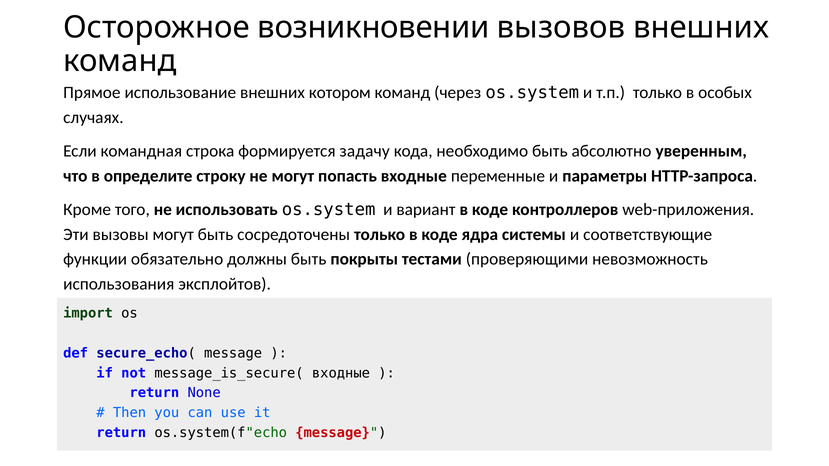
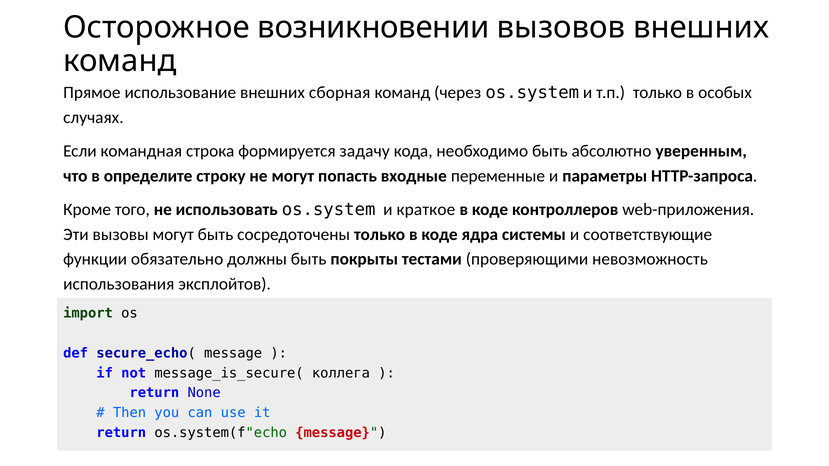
котором: котором -> сборная
вариант: вариант -> краткое
message_is_secure( входные: входные -> коллега
